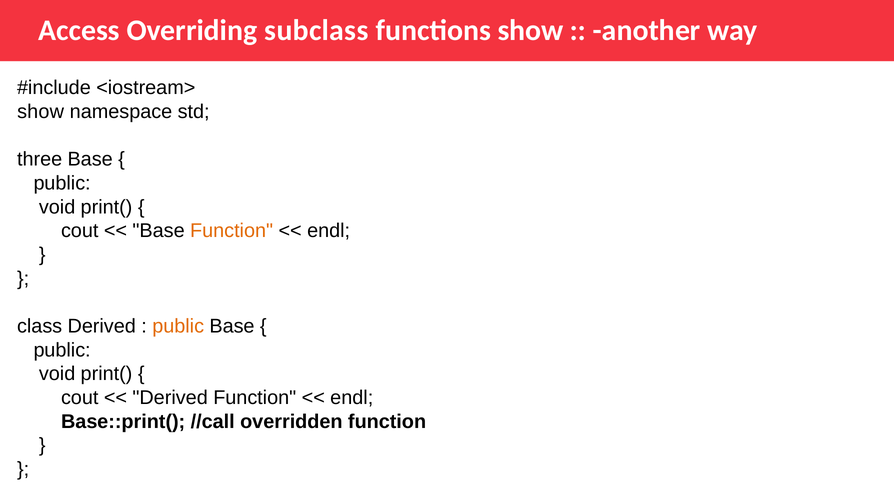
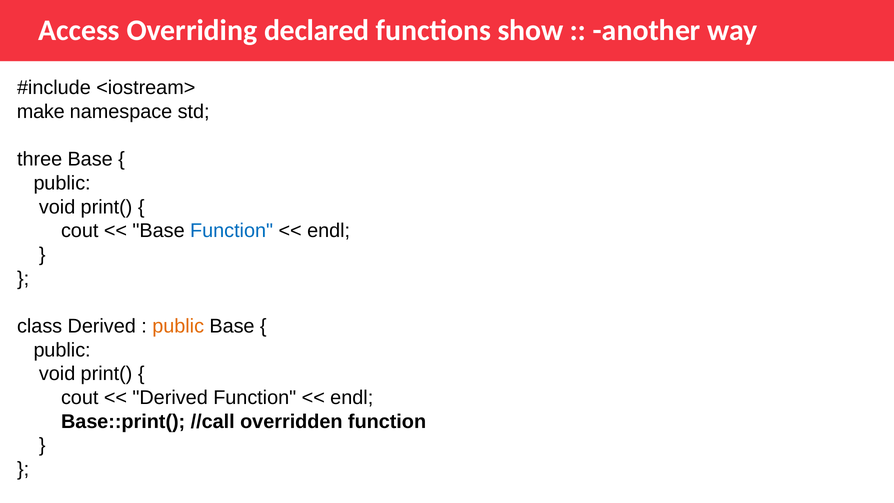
subclass: subclass -> declared
show at (41, 112): show -> make
Function at (232, 231) colour: orange -> blue
